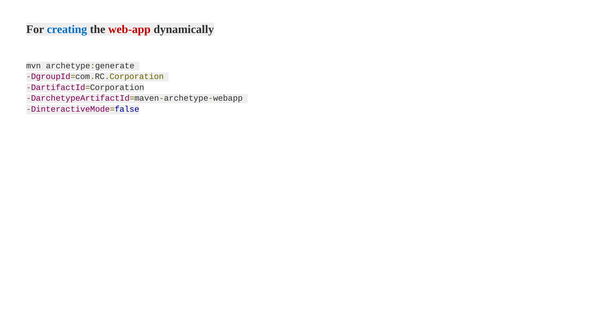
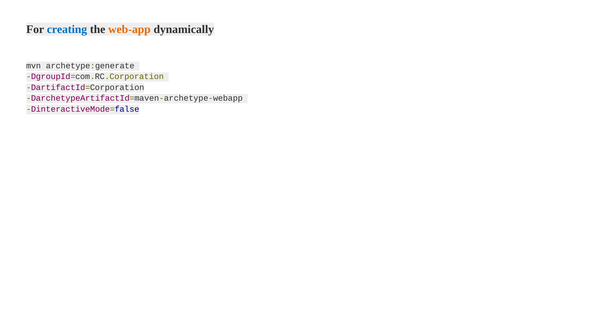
web-app colour: red -> orange
